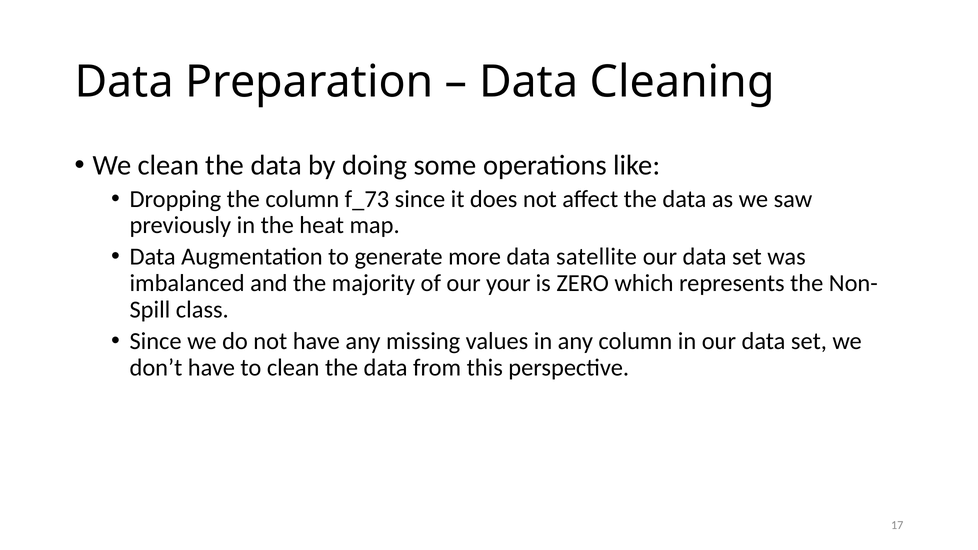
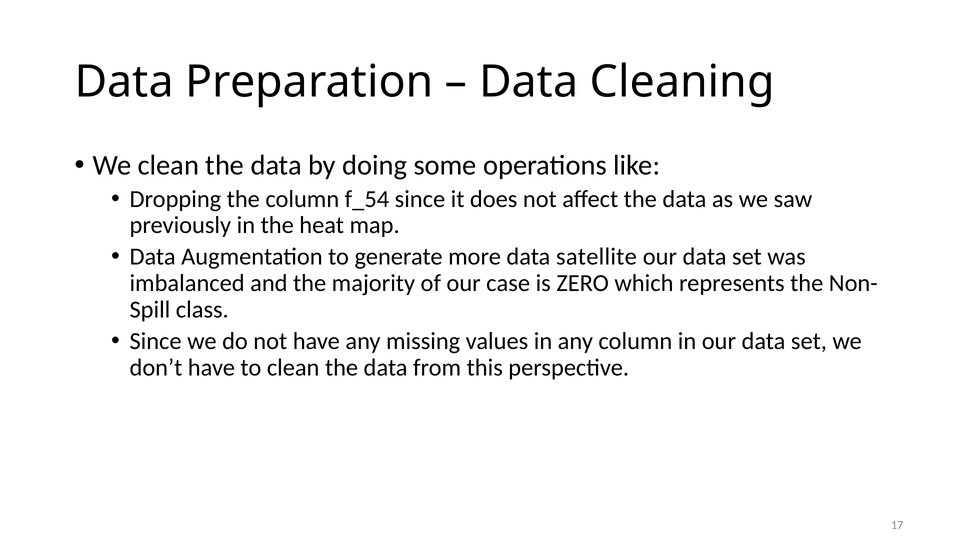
f_73: f_73 -> f_54
your: your -> case
